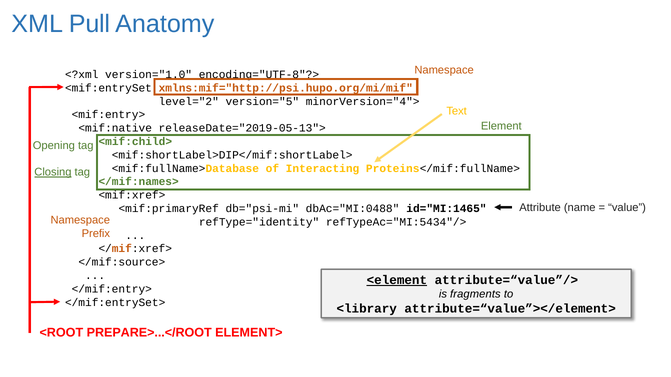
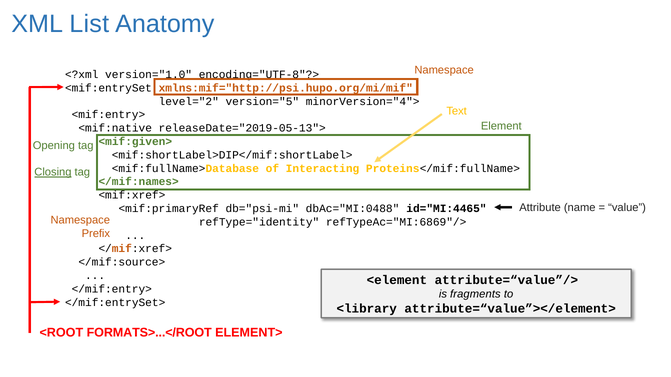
Pull: Pull -> List
<mif:child>: <mif:child> -> <mif:given>
id="MI:1465: id="MI:1465 -> id="MI:4465
refTypeAc="MI:5434"/>: refTypeAc="MI:5434"/> -> refTypeAc="MI:6869"/>
<element underline: present -> none
PREPARE>...</ROOT: PREPARE>...</ROOT -> FORMATS>...</ROOT
